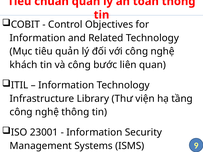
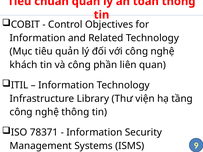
bước: bước -> phần
23001: 23001 -> 78371
